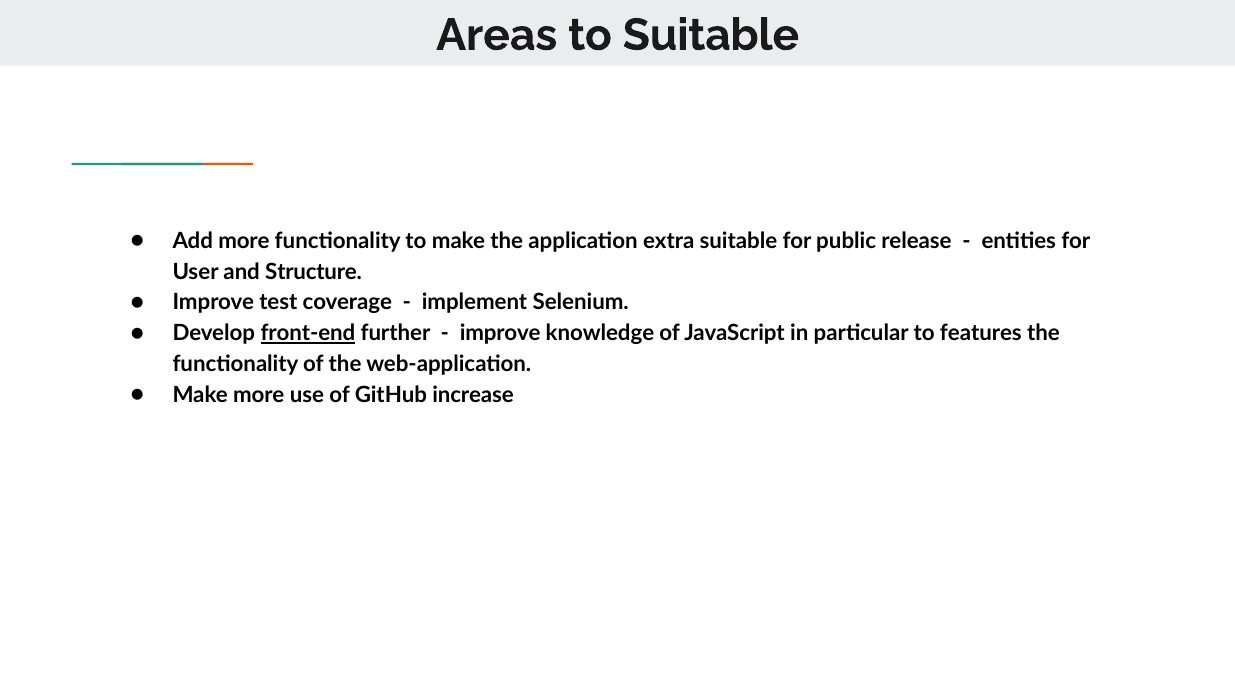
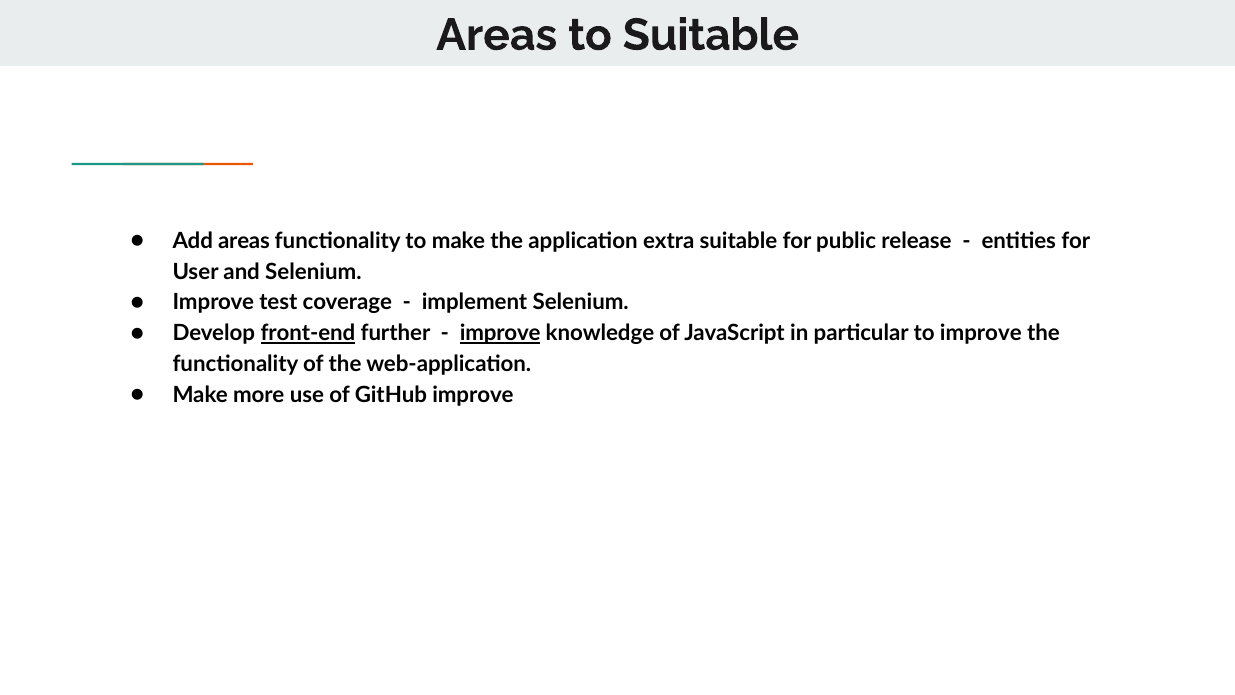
Add more: more -> areas
and Structure: Structure -> Selenium
improve at (500, 333) underline: none -> present
to features: features -> improve
GitHub increase: increase -> improve
